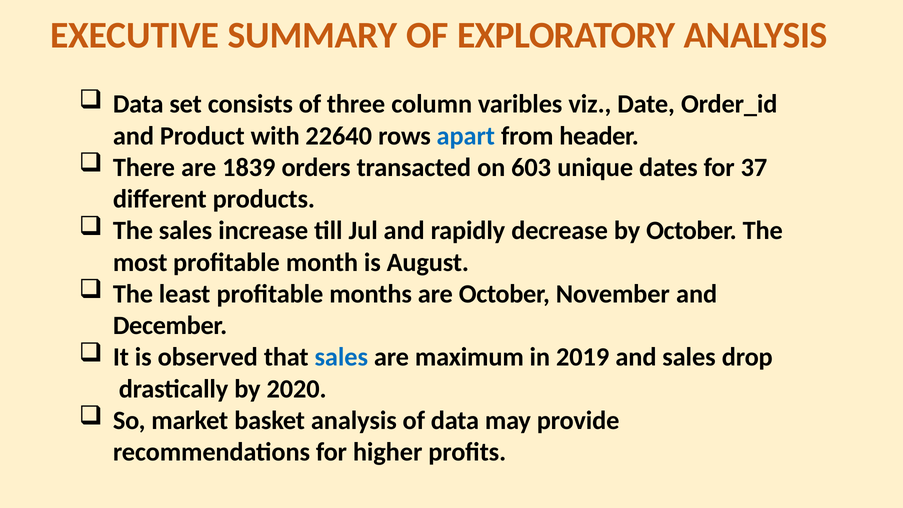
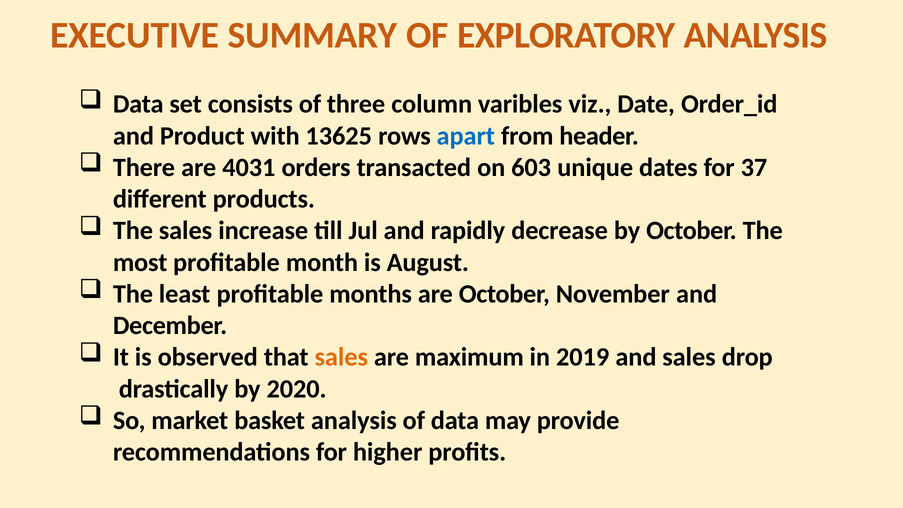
22640: 22640 -> 13625
1839: 1839 -> 4031
sales at (341, 357) colour: blue -> orange
